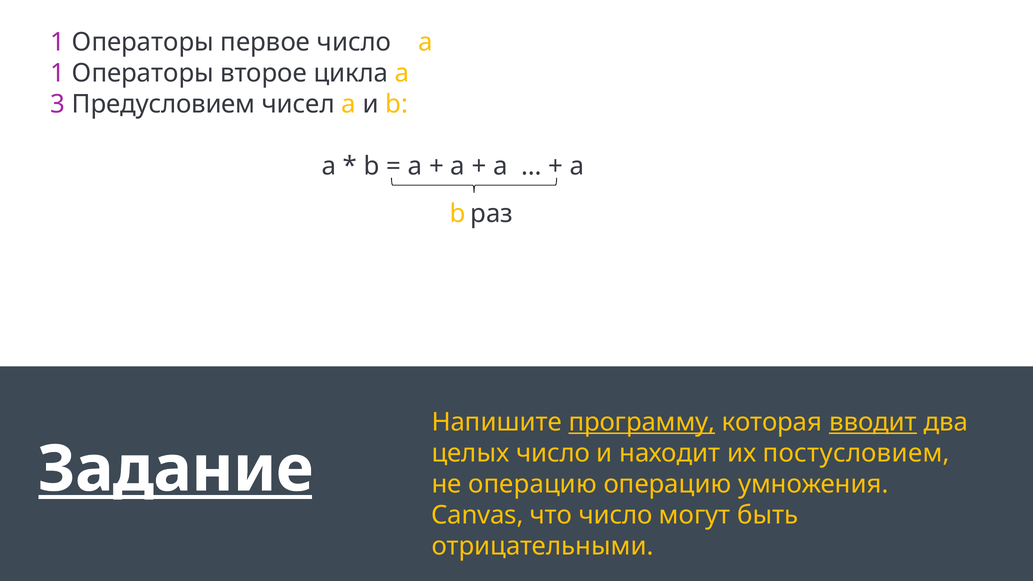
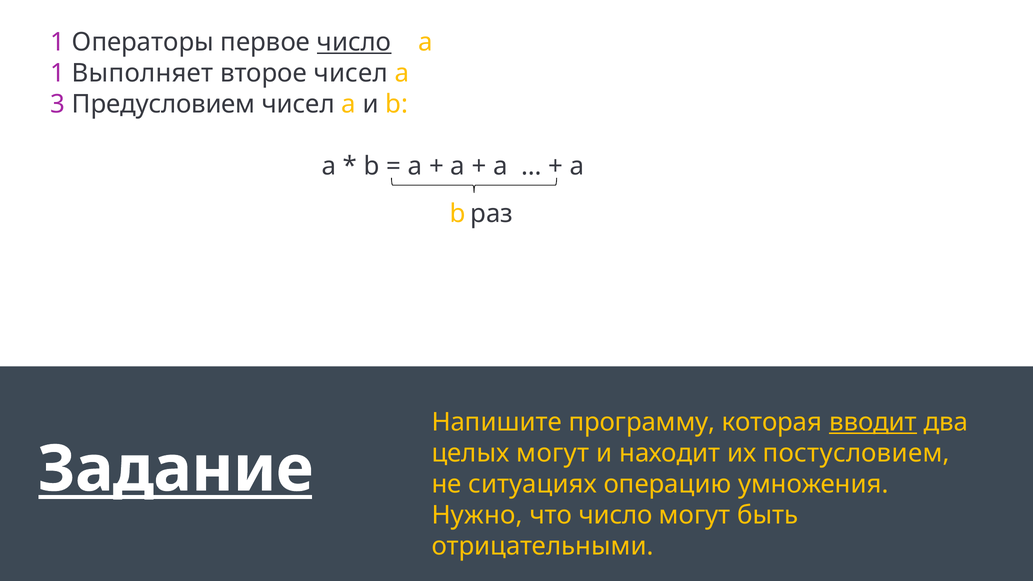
число at (354, 42) underline: none -> present
Операторы at (143, 73): Операторы -> Выполняет
второе цикла: цикла -> чисел
программу underline: present -> none
целых число: число -> могут
не операцию: операцию -> ситуациях
Canvas: Canvas -> Нужно
